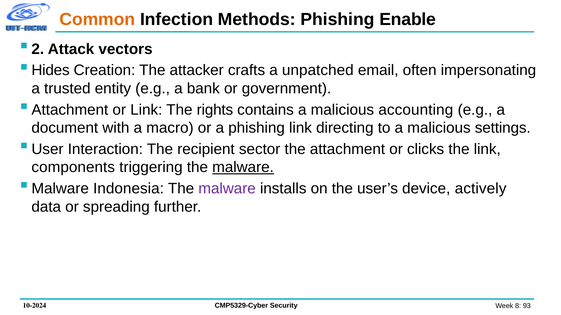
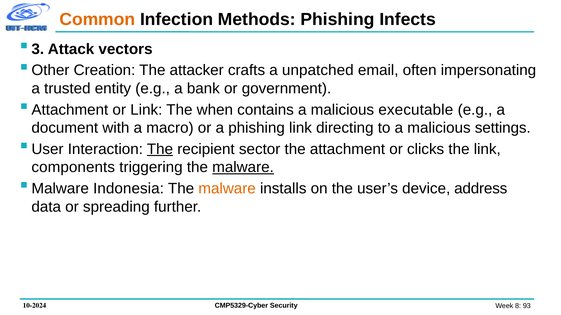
Enable: Enable -> Infects
2: 2 -> 3
Hides: Hides -> Other
rights: rights -> when
accounting: accounting -> executable
The at (160, 149) underline: none -> present
malware at (227, 189) colour: purple -> orange
actively: actively -> address
